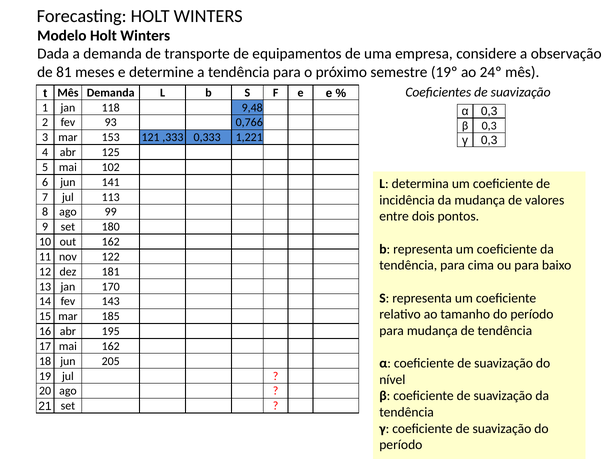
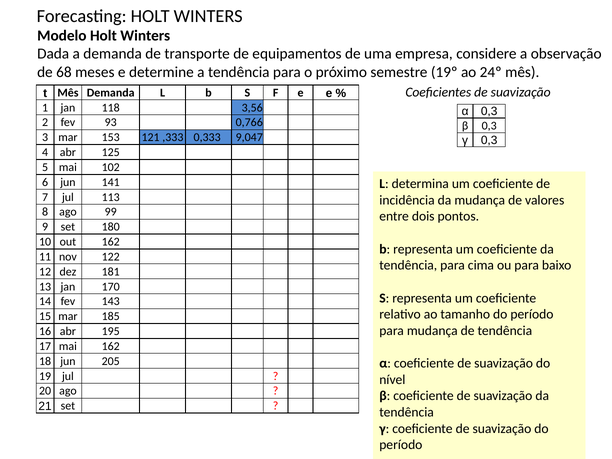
81: 81 -> 68
9,48: 9,48 -> 3,56
1,221: 1,221 -> 9,047
